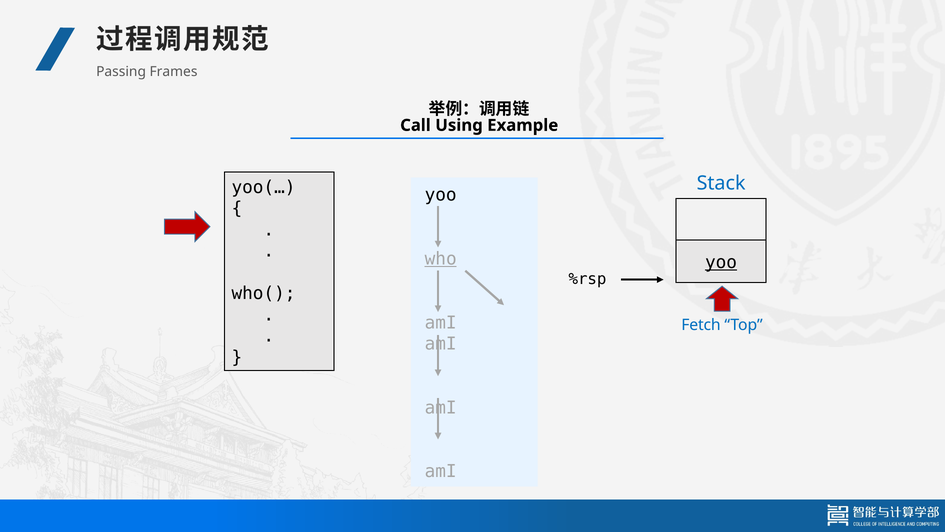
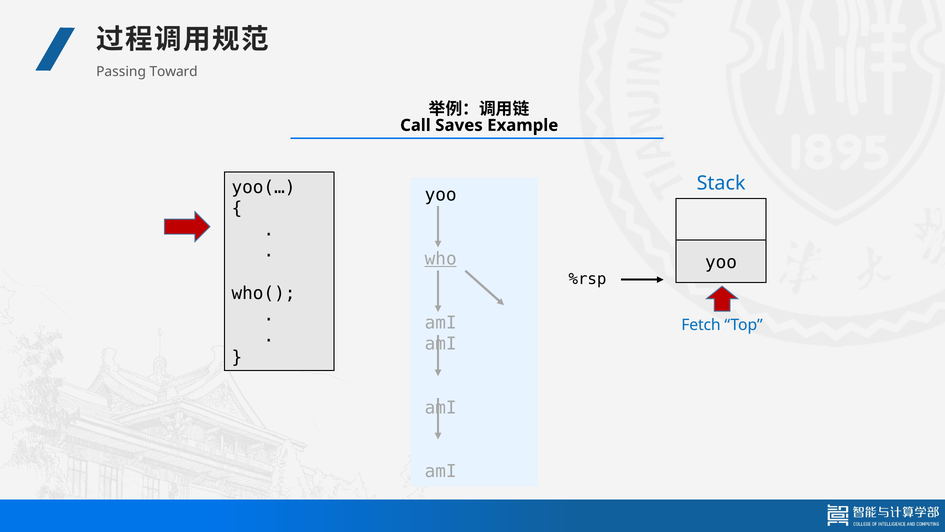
Frames: Frames -> Toward
Using: Using -> Saves
yoo at (721, 262) underline: present -> none
